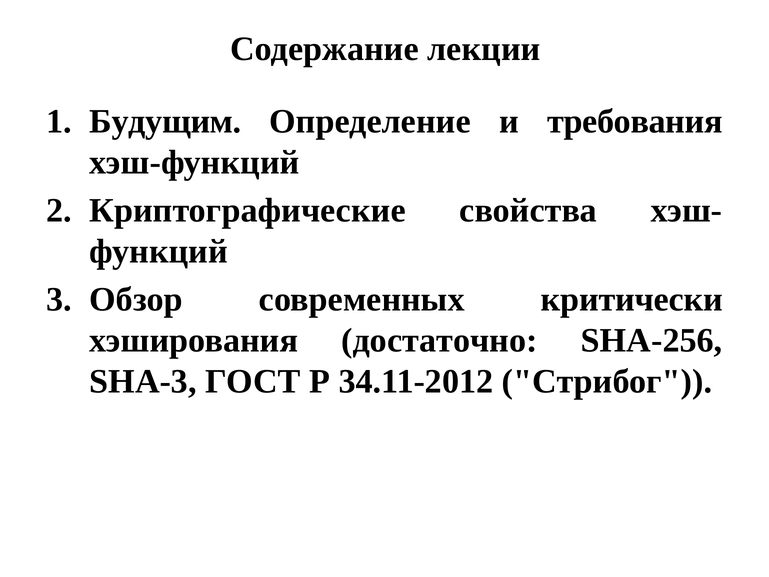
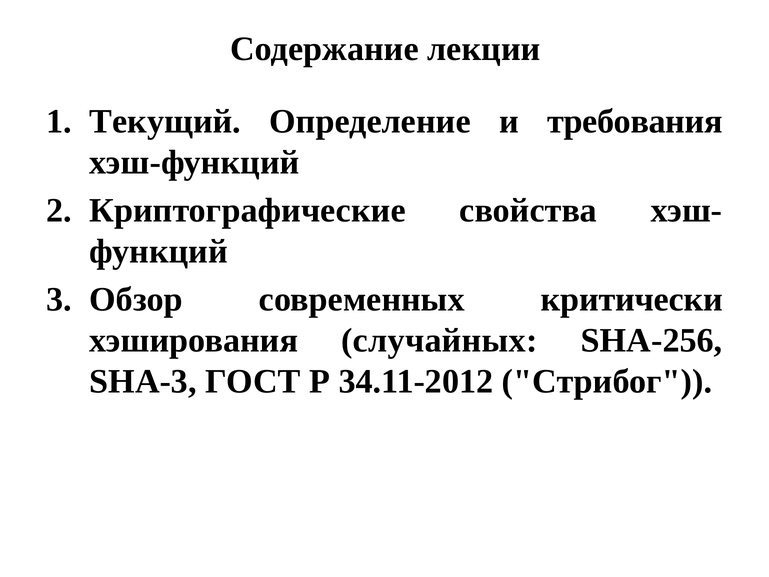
Будущим: Будущим -> Текущий
достаточно: достаточно -> случайных
